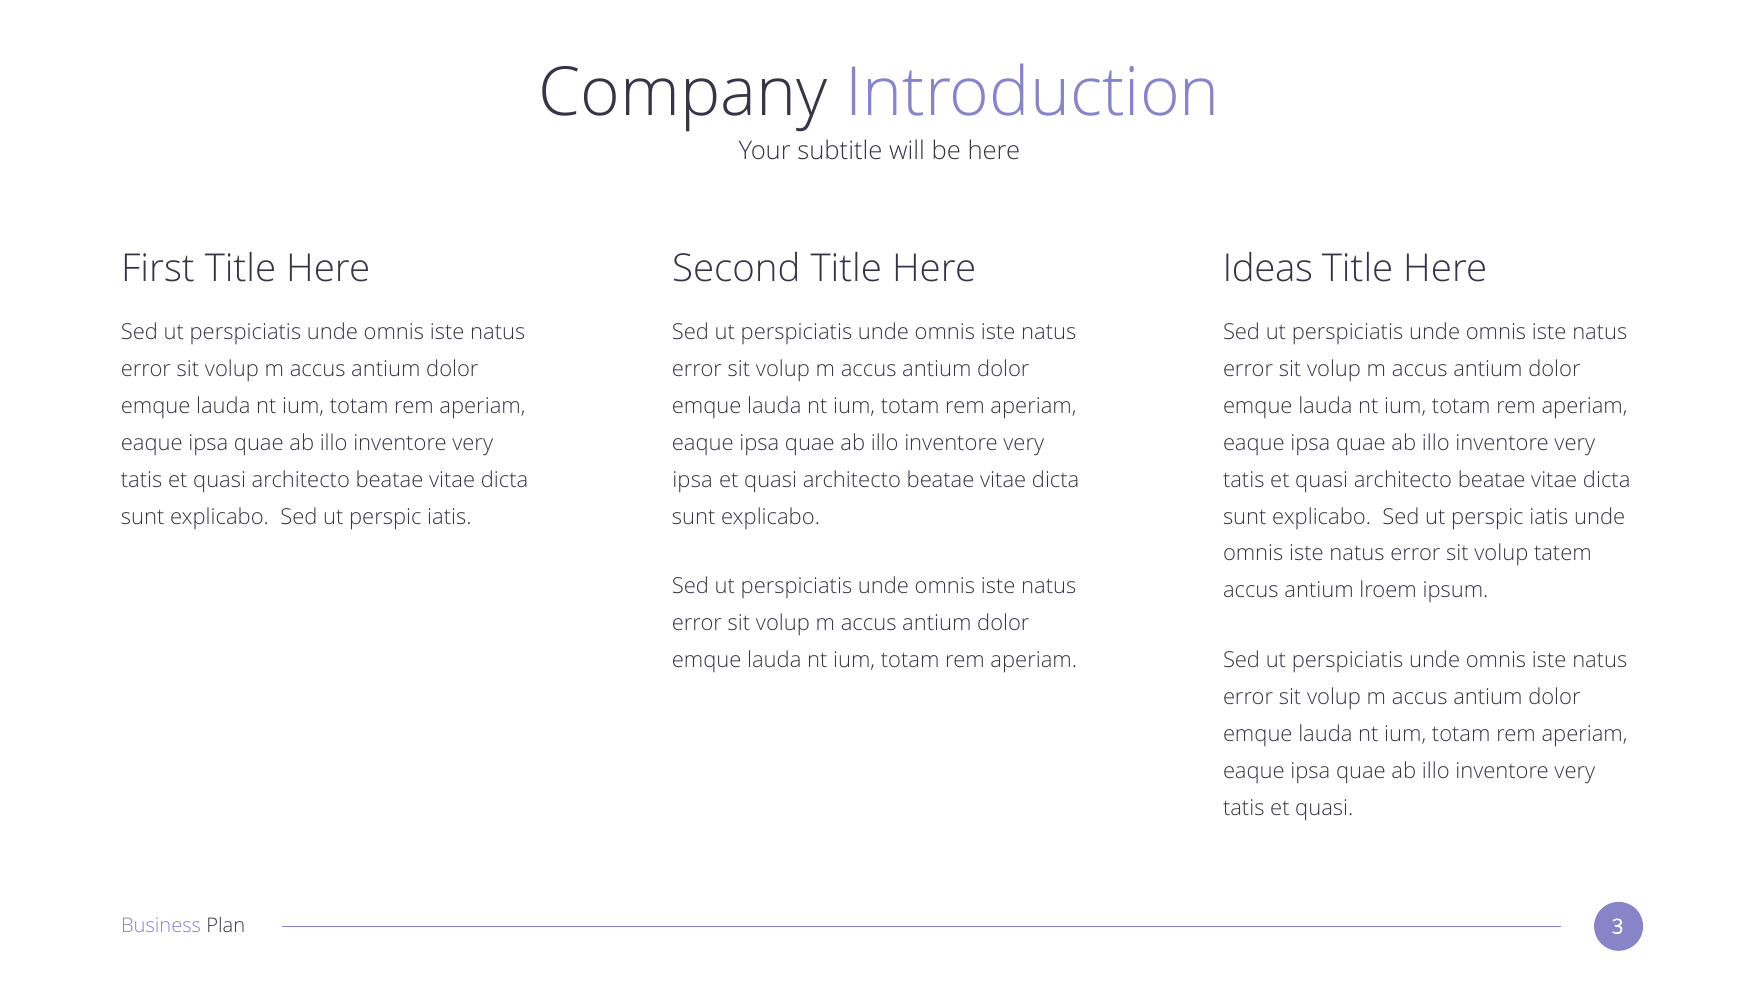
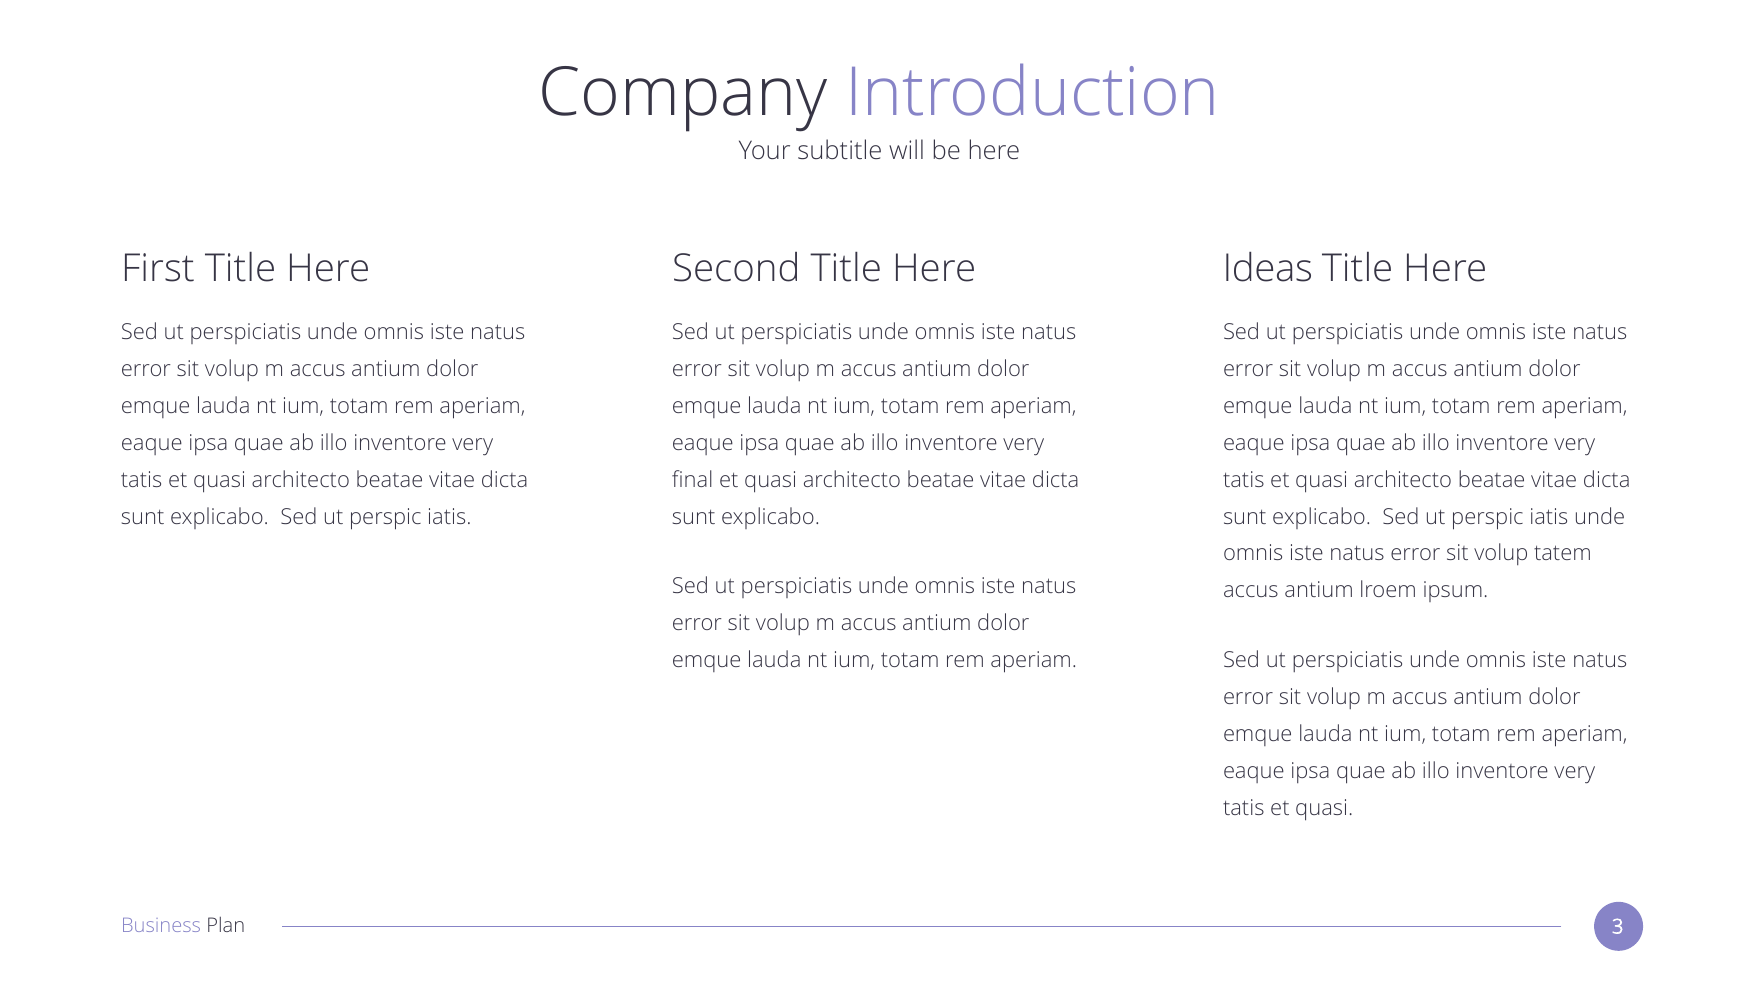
ipsa at (693, 480): ipsa -> final
